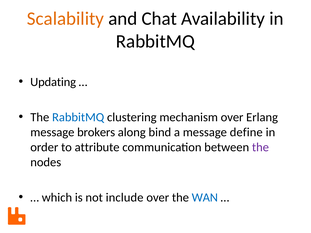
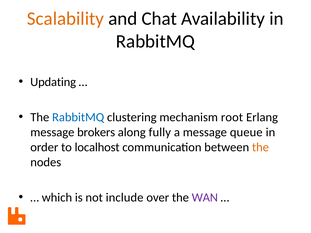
mechanism over: over -> root
bind: bind -> fully
define: define -> queue
attribute: attribute -> localhost
the at (260, 147) colour: purple -> orange
WAN colour: blue -> purple
